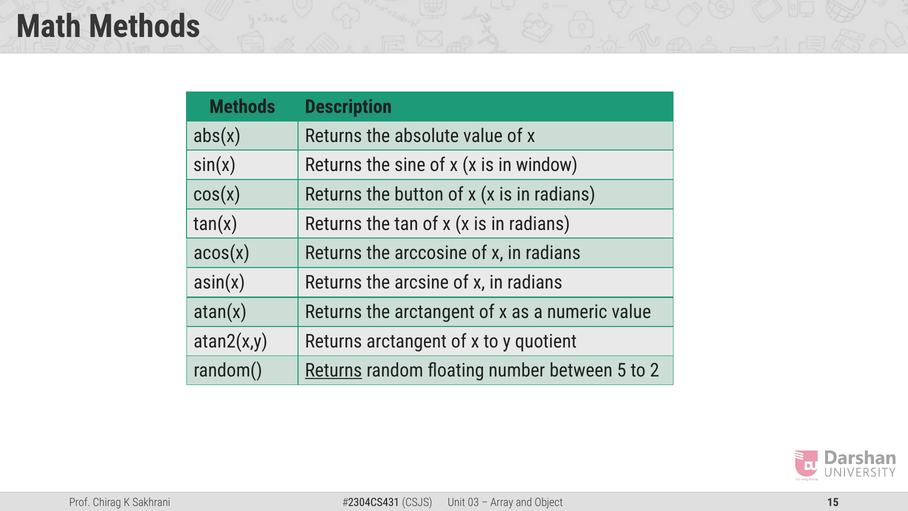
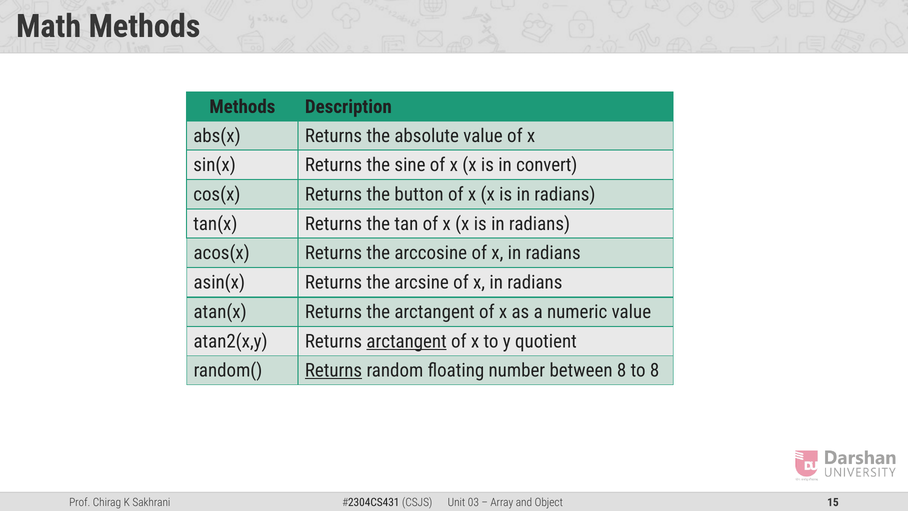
window: window -> convert
arctangent at (407, 341) underline: none -> present
between 5: 5 -> 8
to 2: 2 -> 8
